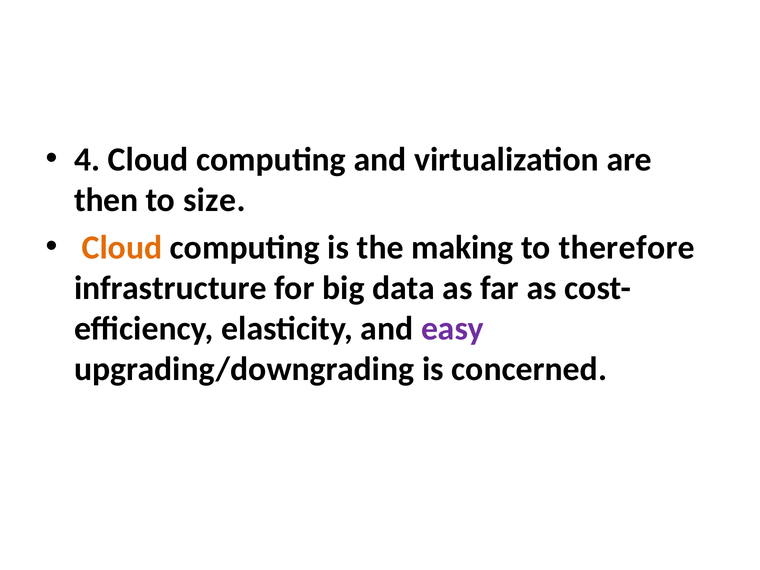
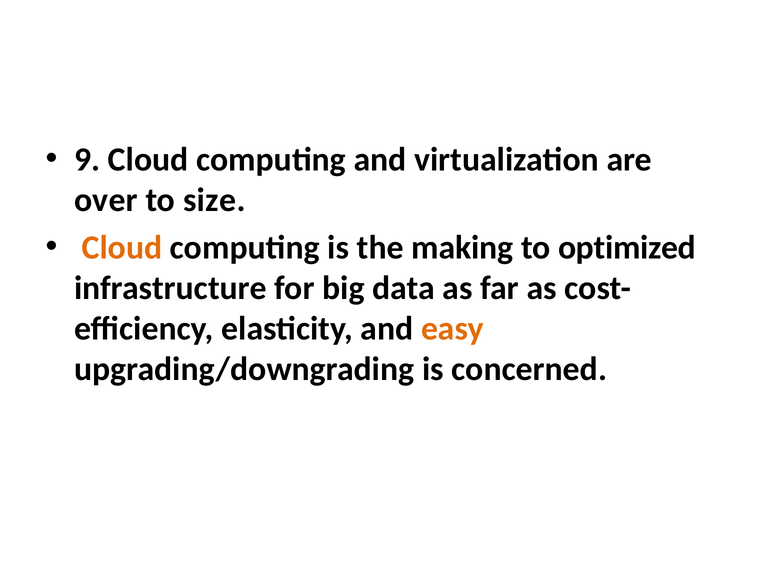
4: 4 -> 9
then: then -> over
therefore: therefore -> optimized
easy colour: purple -> orange
